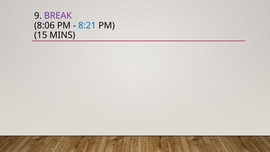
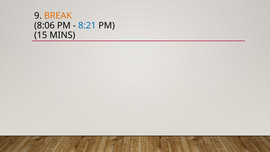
BREAK colour: purple -> orange
